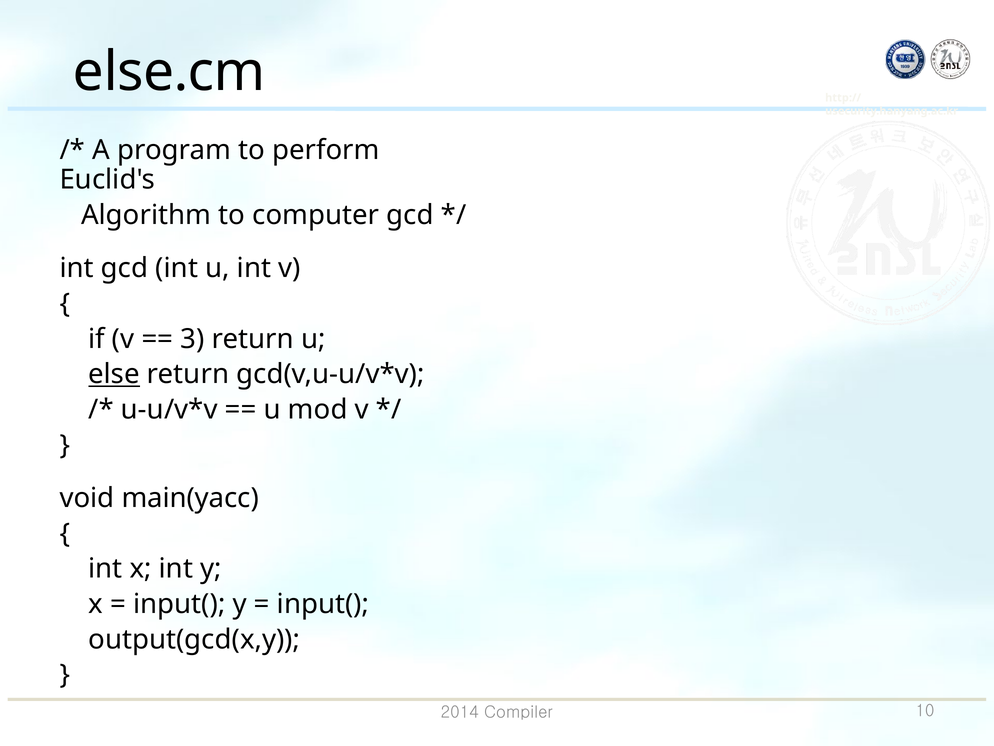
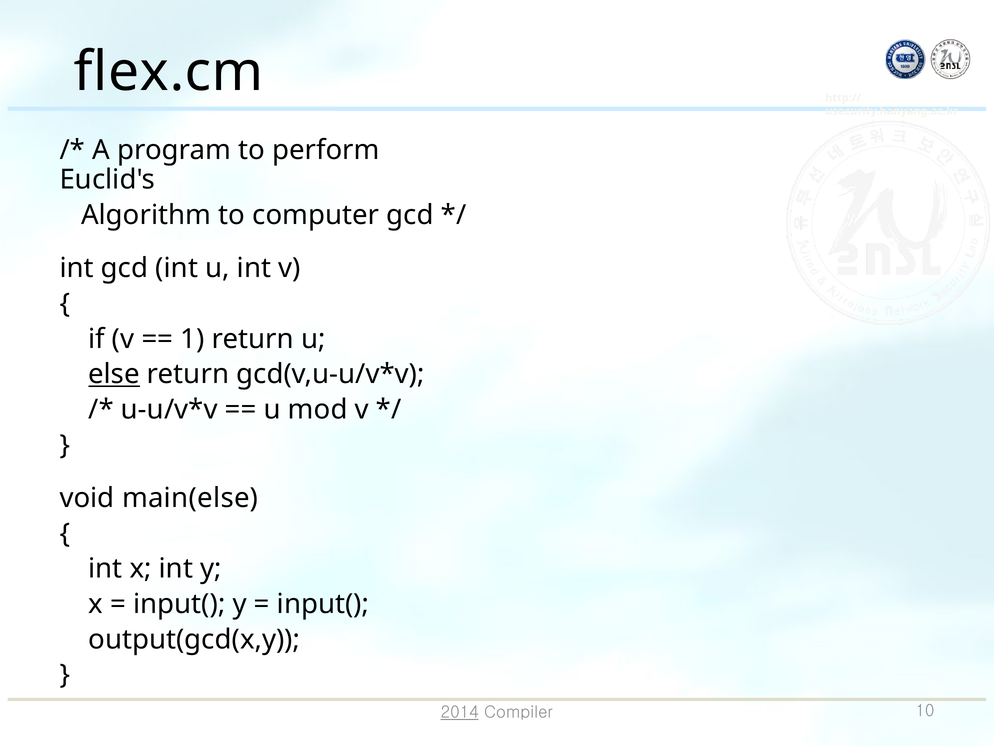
else.cm: else.cm -> flex.cm
3: 3 -> 1
main(yacc: main(yacc -> main(else
2014 underline: none -> present
